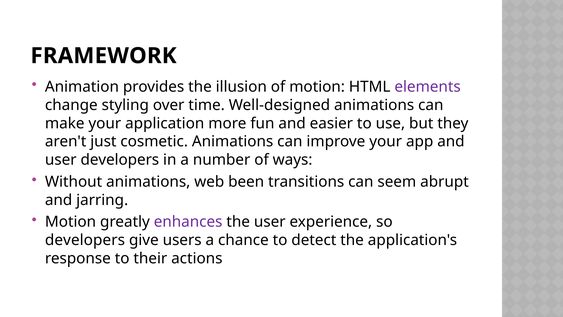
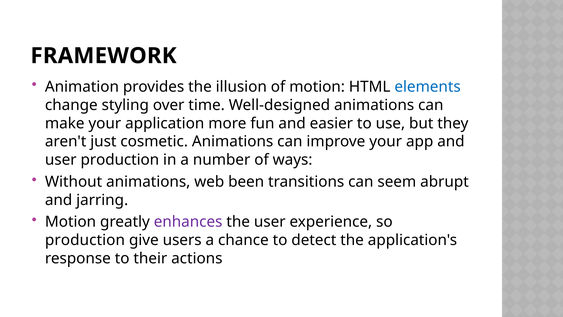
elements colour: purple -> blue
user developers: developers -> production
developers at (85, 240): developers -> production
